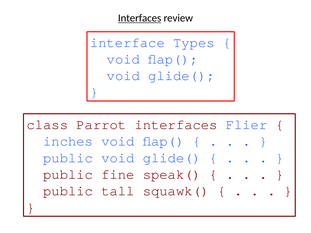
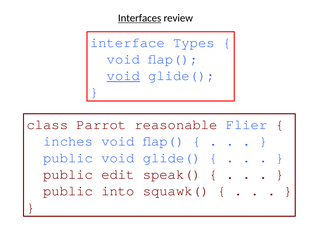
void at (123, 76) underline: none -> present
Parrot interfaces: interfaces -> reasonable
fine: fine -> edit
tall: tall -> into
